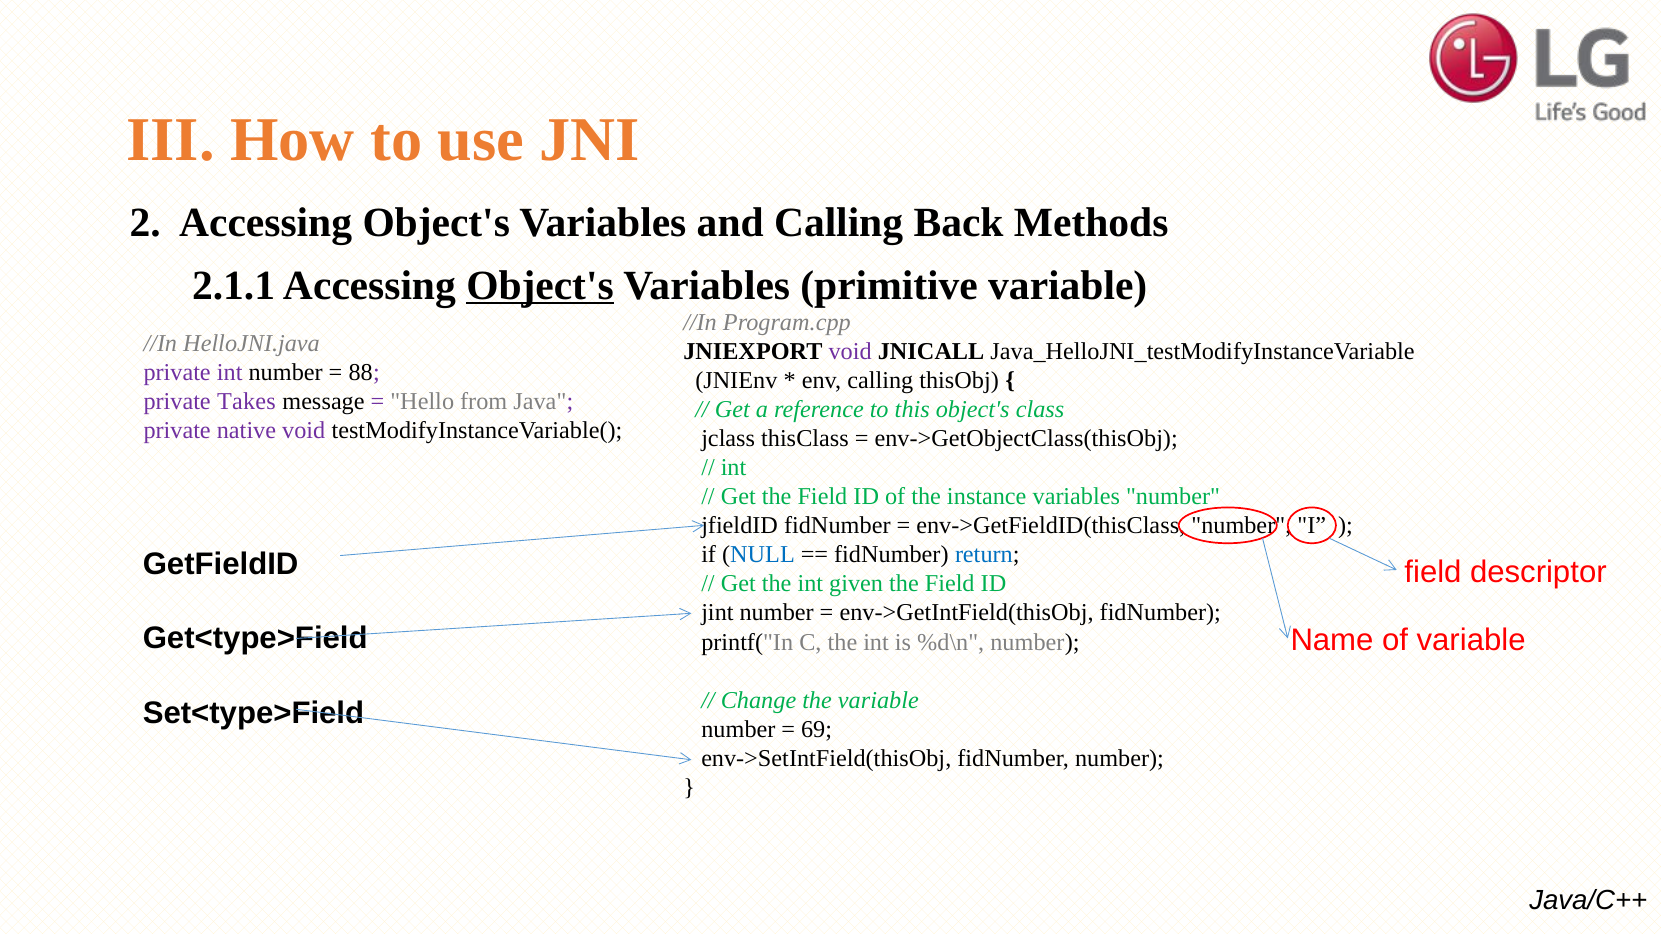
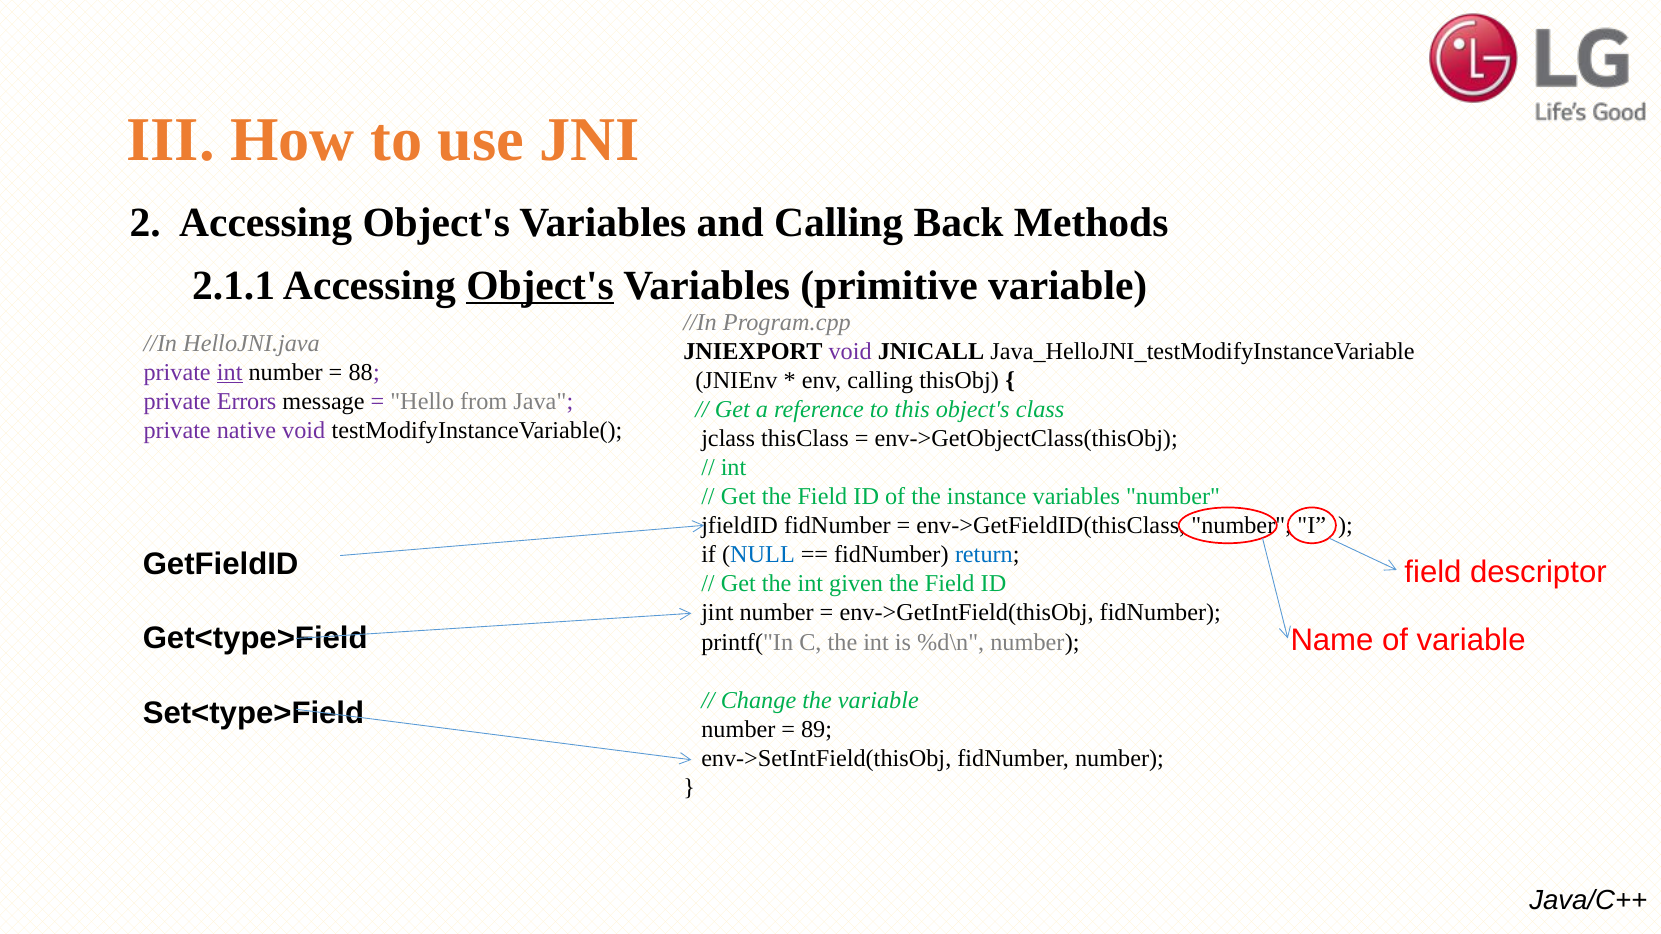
int at (230, 372) underline: none -> present
Takes: Takes -> Errors
69: 69 -> 89
